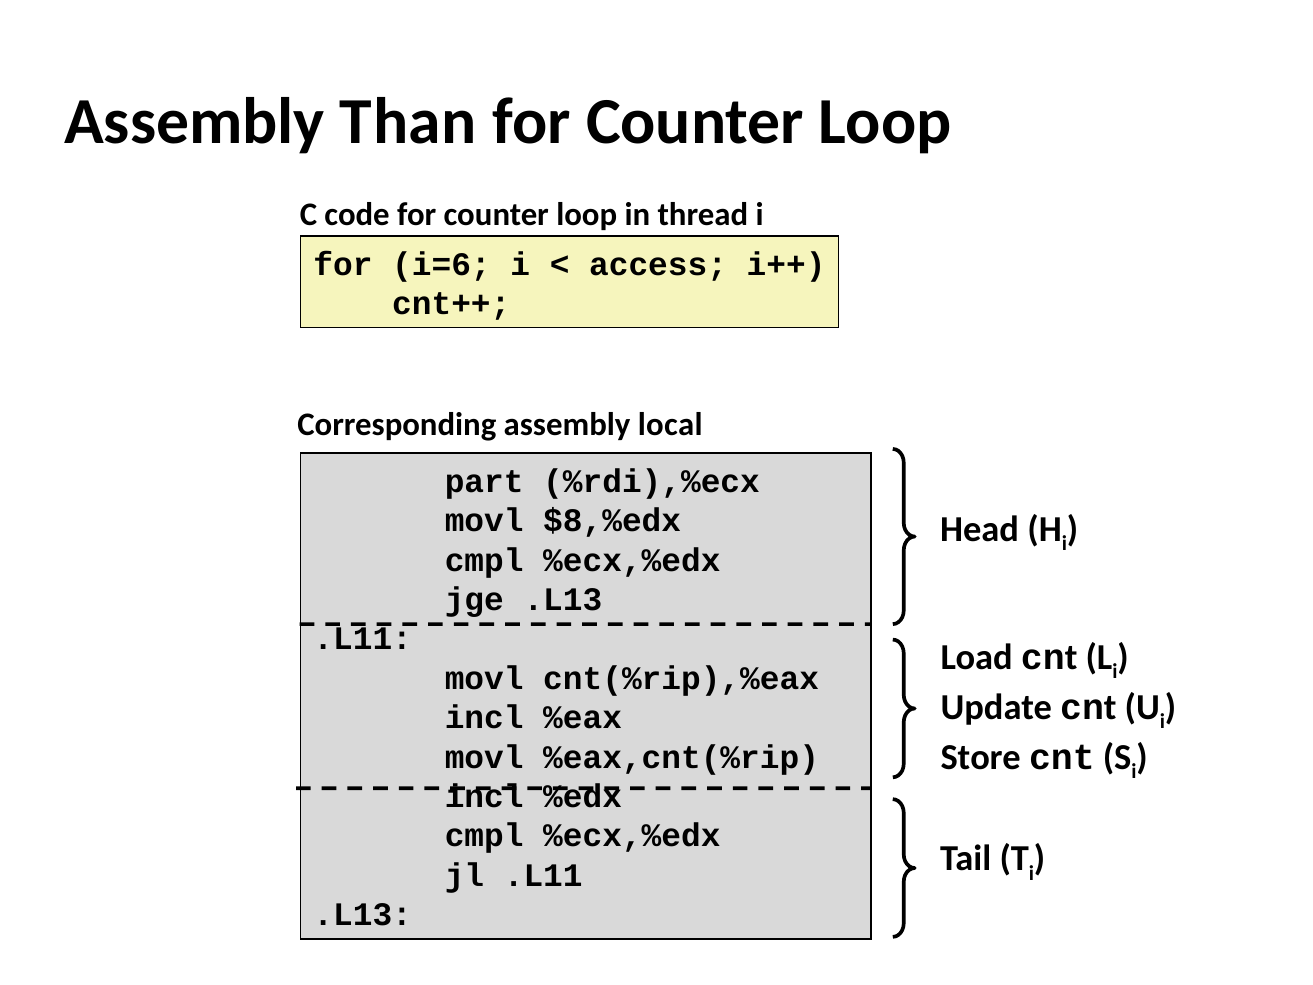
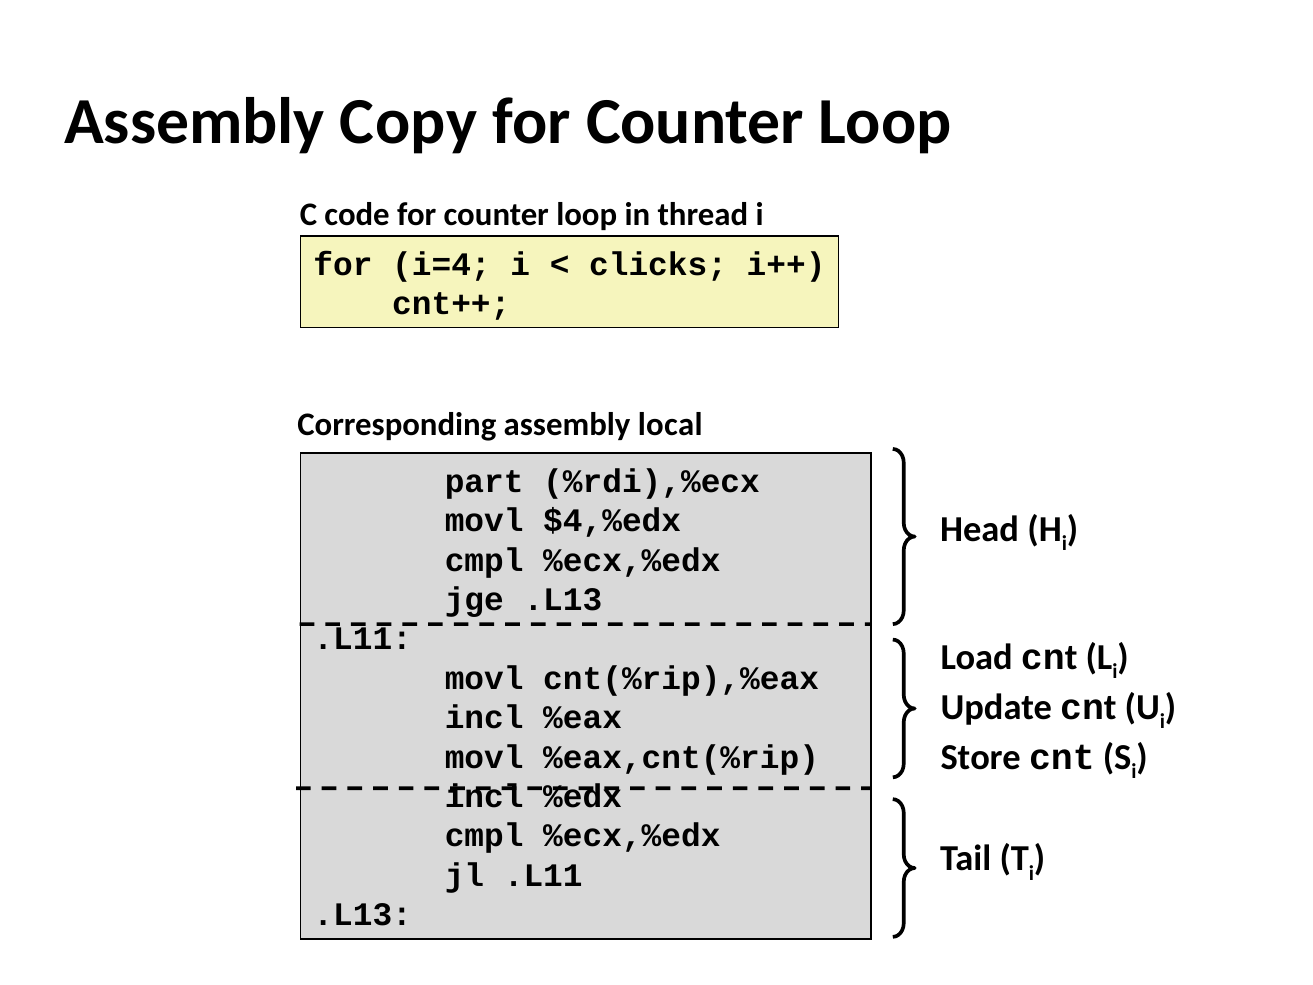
Than: Than -> Copy
i=6: i=6 -> i=4
access: access -> clicks
$8,%edx: $8,%edx -> $4,%edx
